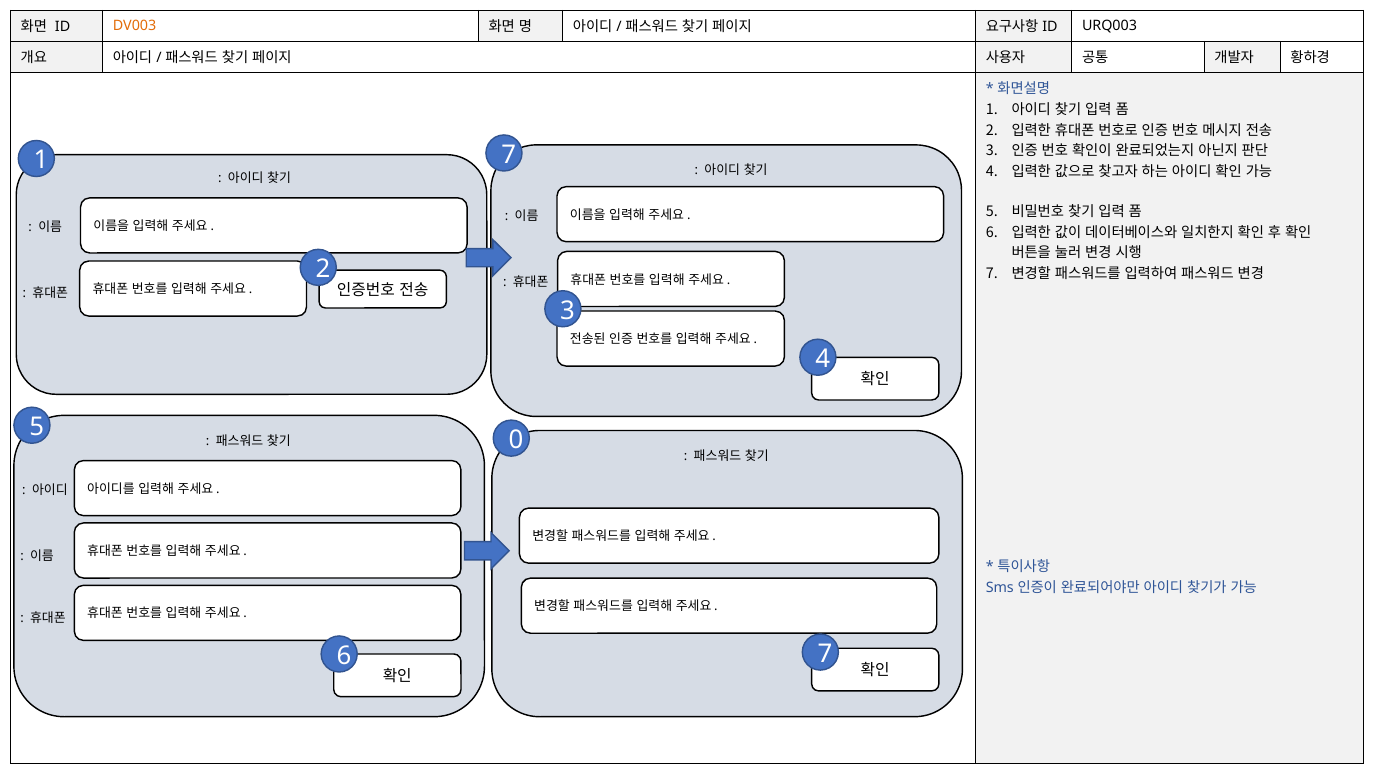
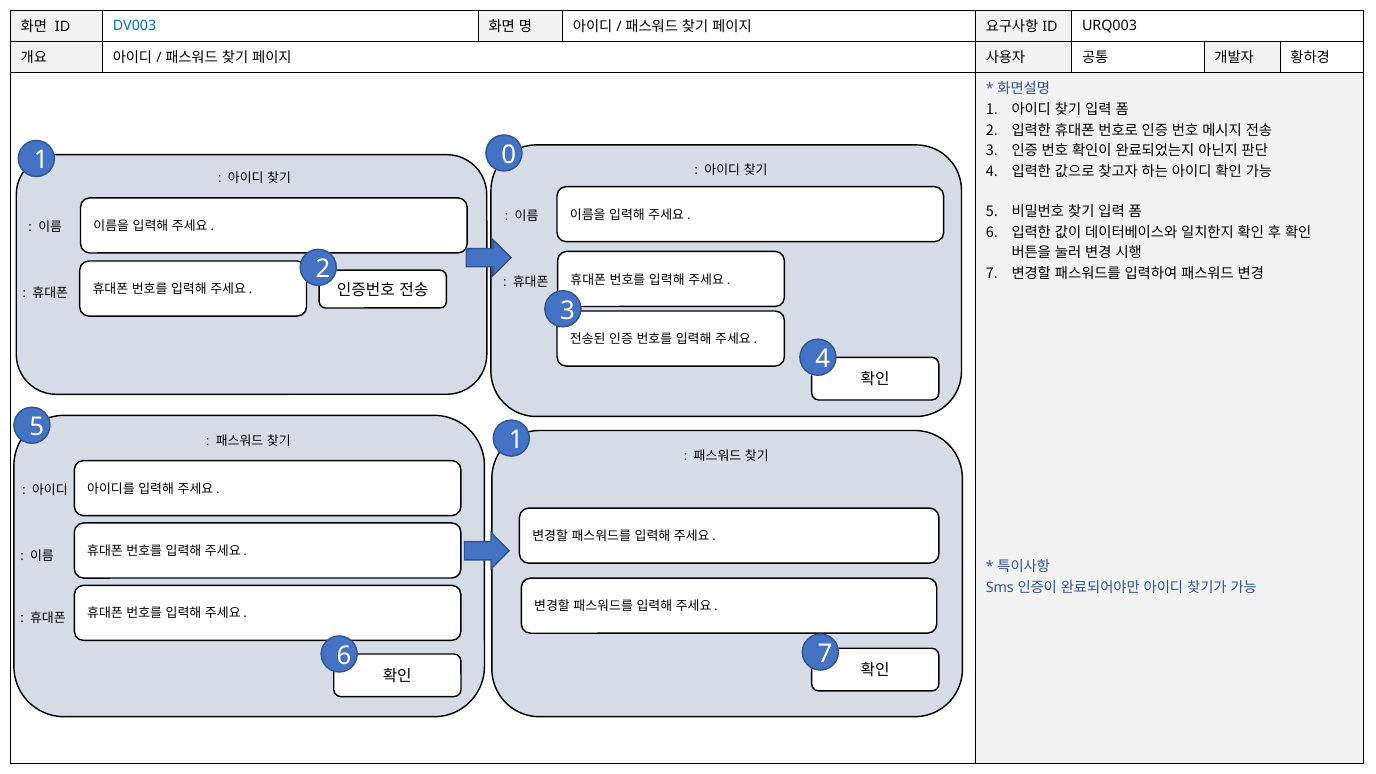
DV003 colour: orange -> blue
1 7: 7 -> 0
5 0: 0 -> 1
